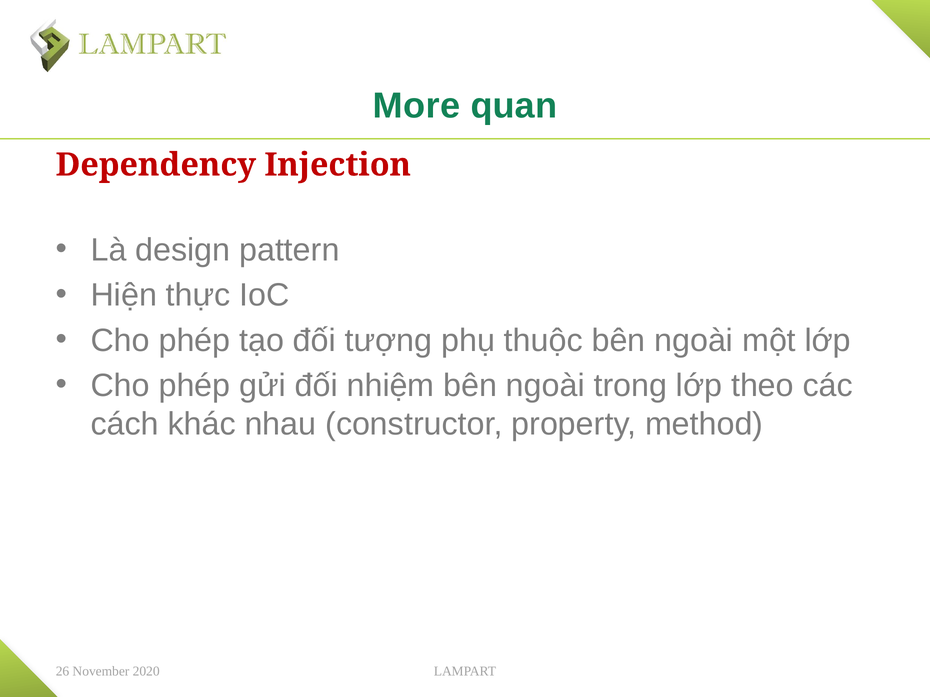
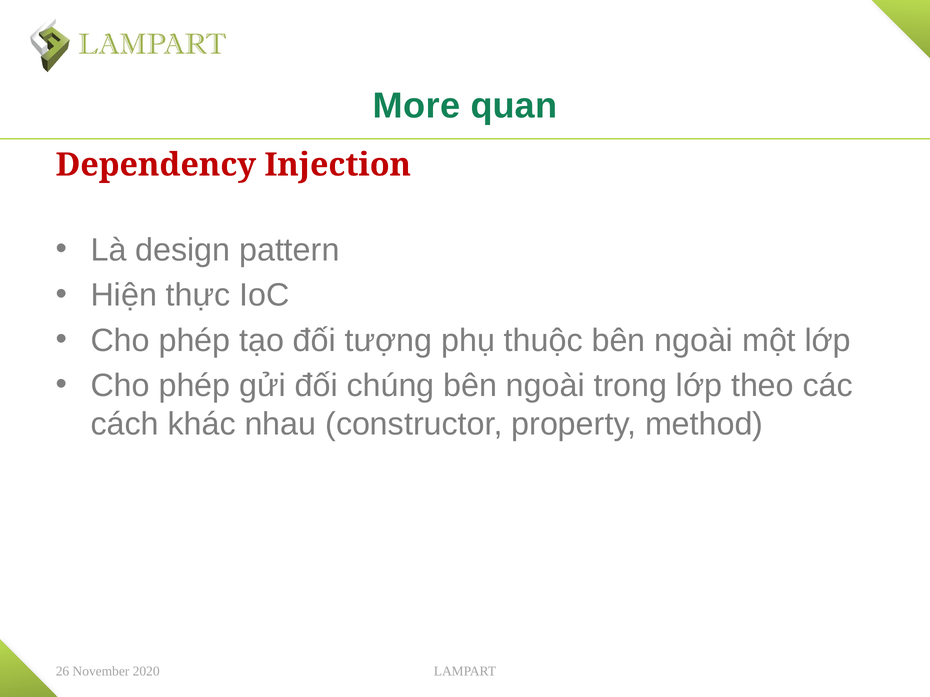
nhiệm: nhiệm -> chúng
